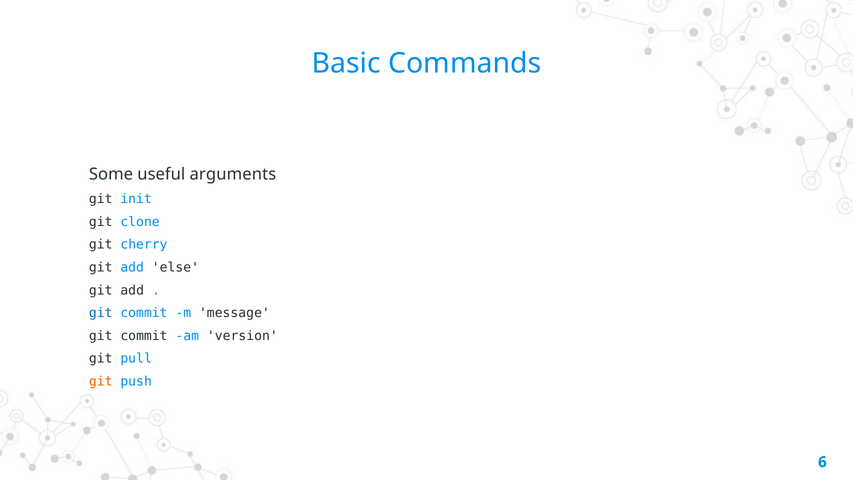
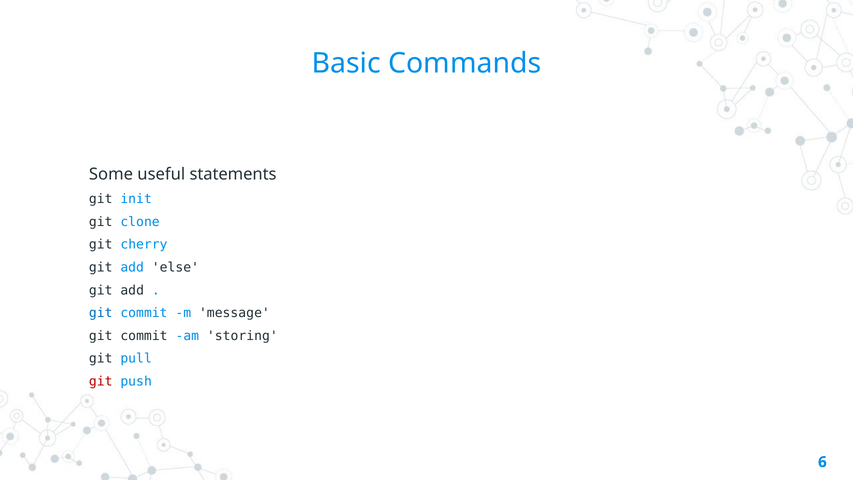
arguments: arguments -> statements
version: version -> storing
git at (101, 381) colour: orange -> red
